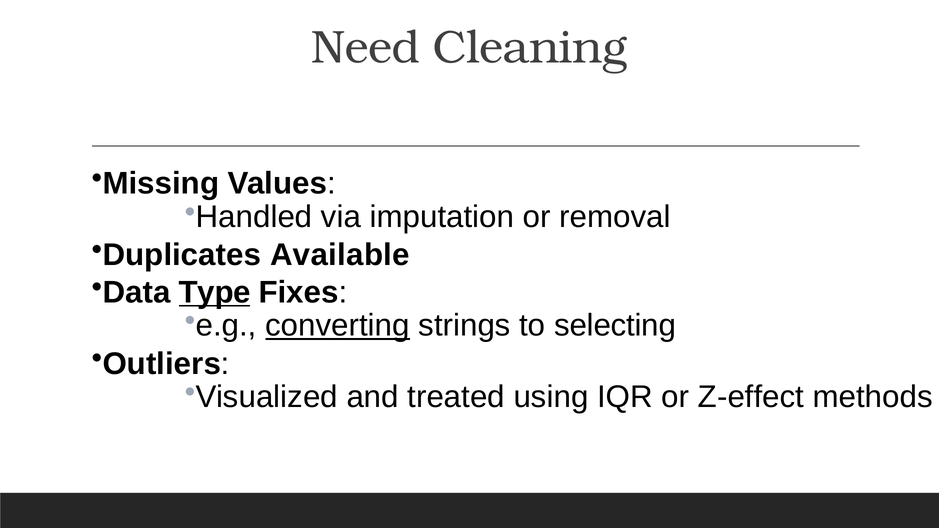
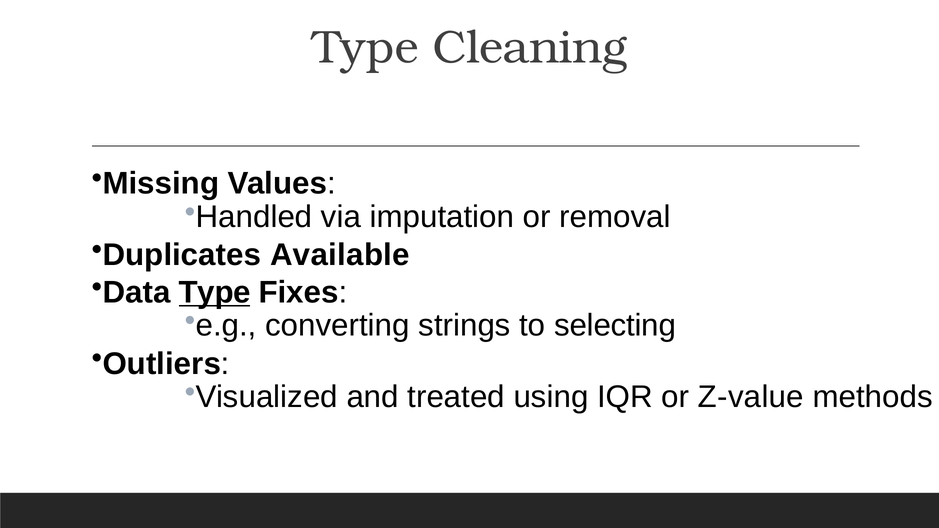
Need at (366, 48): Need -> Type
converting underline: present -> none
Z-effect: Z-effect -> Z-value
